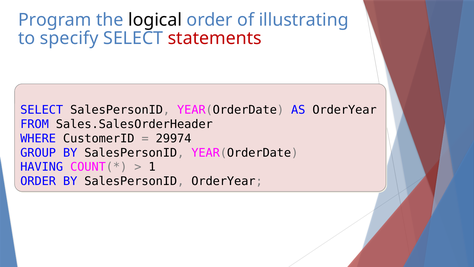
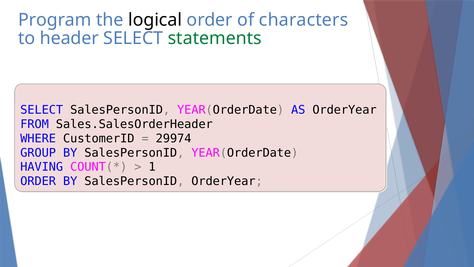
illustrating: illustrating -> characters
specify: specify -> header
statements colour: red -> green
